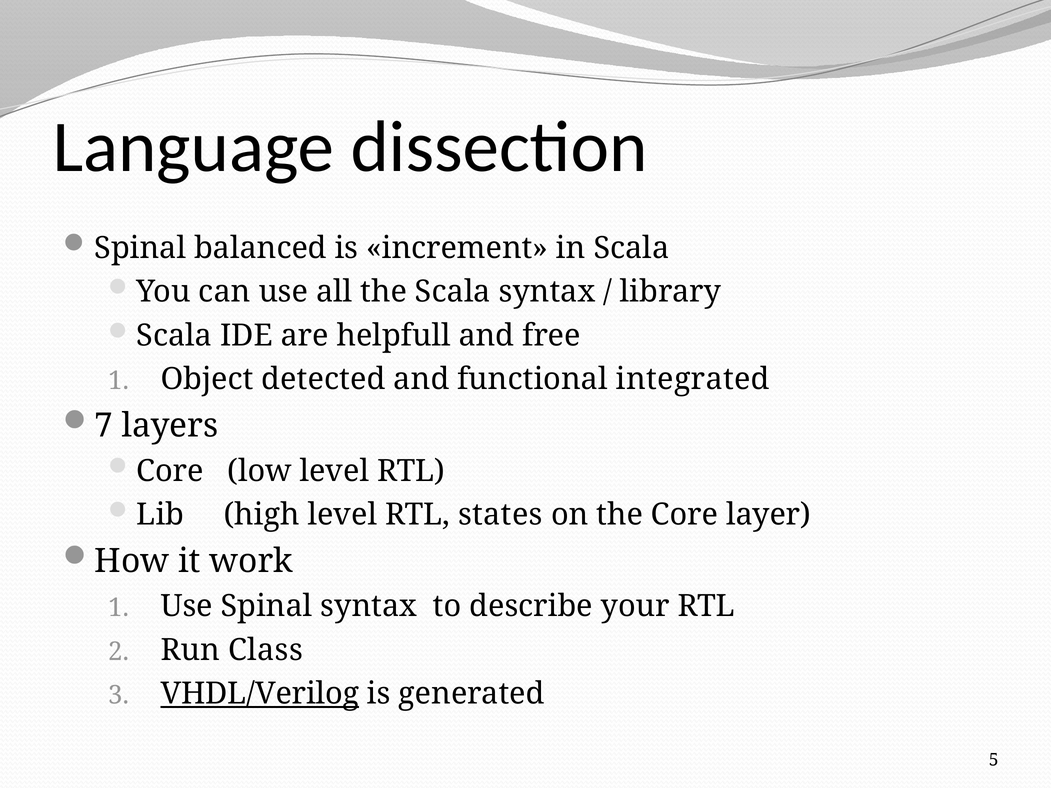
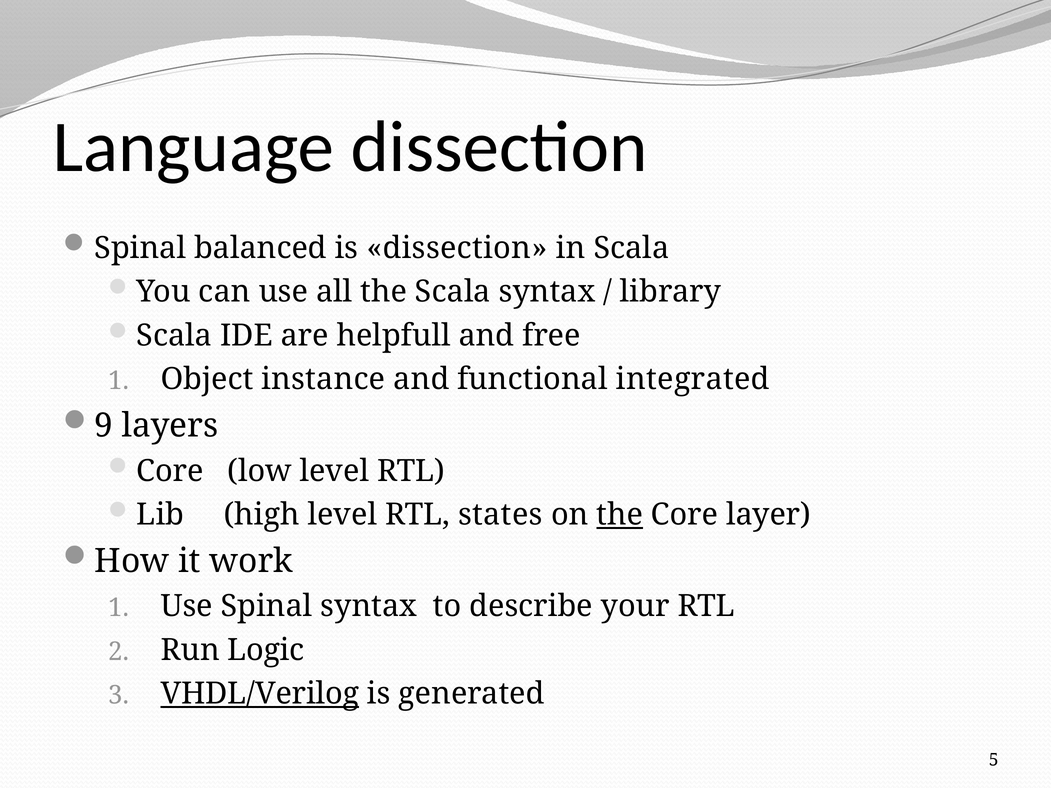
is increment: increment -> dissection
detected: detected -> instance
7: 7 -> 9
the at (620, 515) underline: none -> present
Class: Class -> Logic
